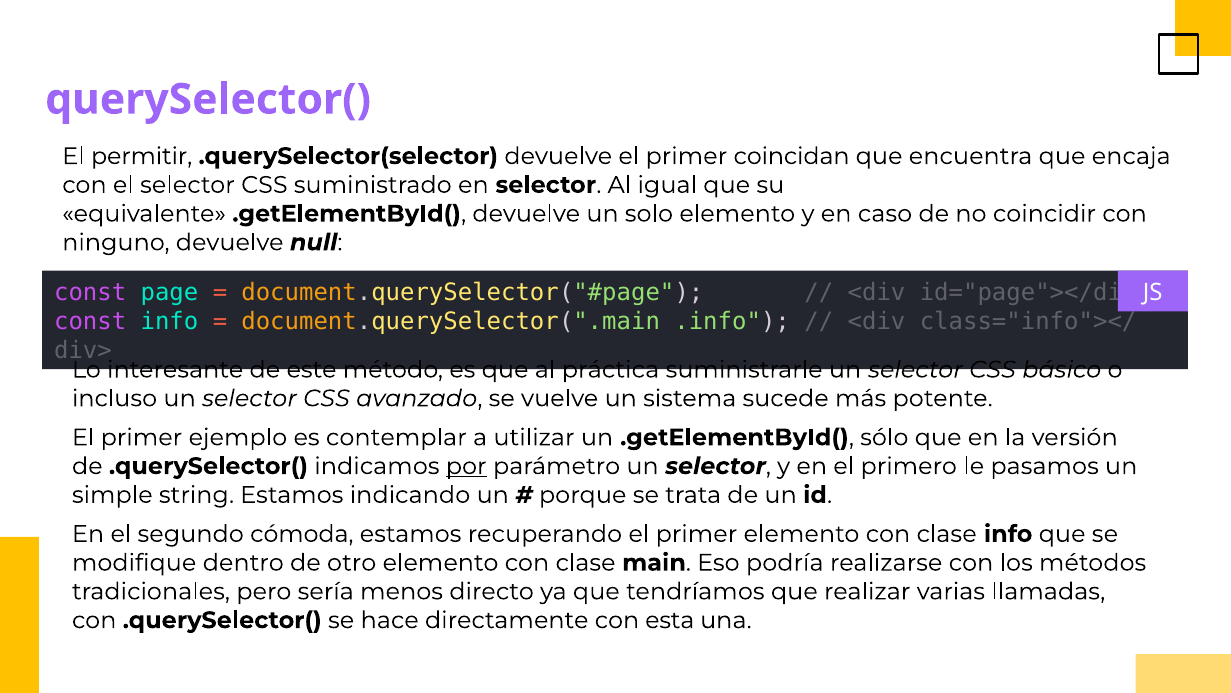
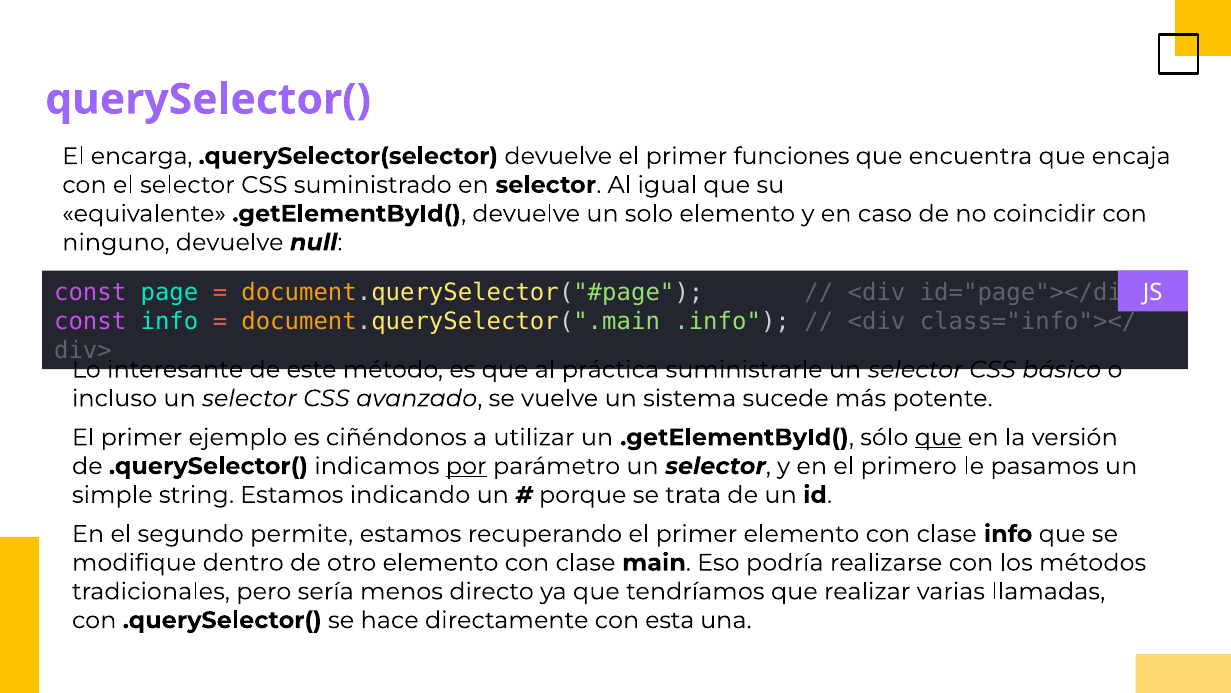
permitir: permitir -> encarga
coincidan: coincidan -> funciones
contemplar: contemplar -> ciñéndonos
que at (938, 437) underline: none -> present
cómoda: cómoda -> permite
